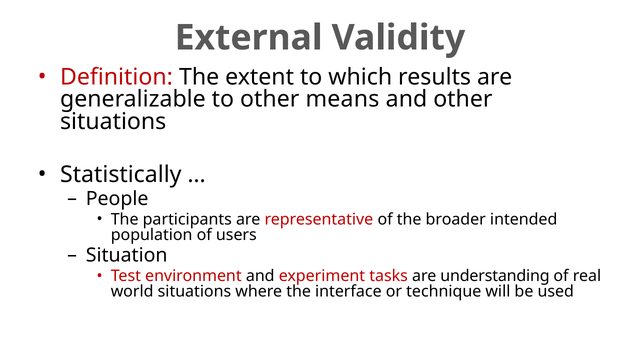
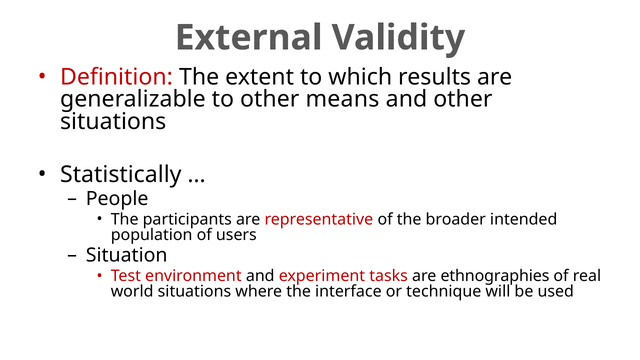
understanding: understanding -> ethnographies
